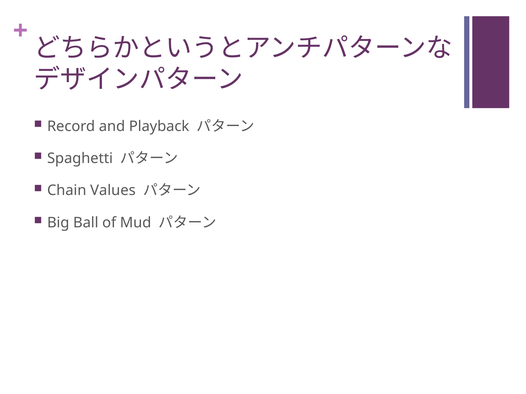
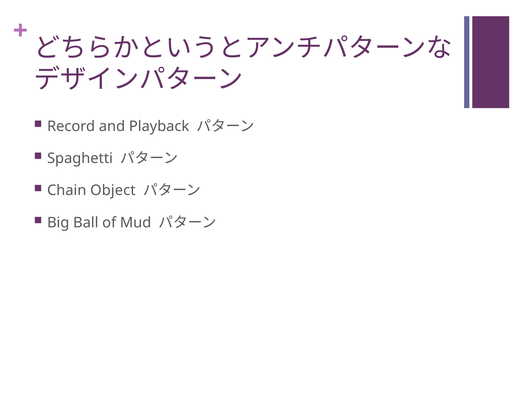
Values: Values -> Object
